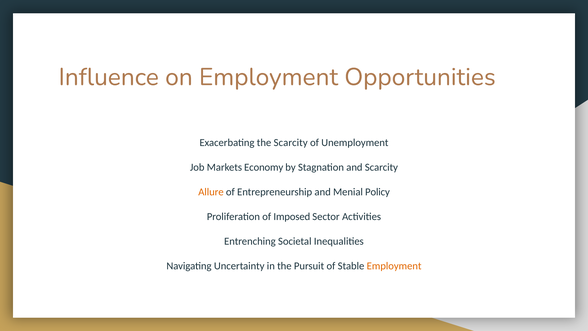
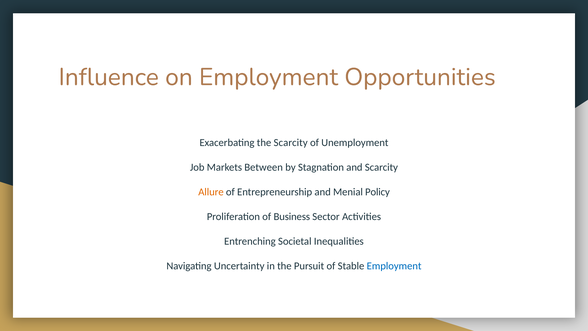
Economy: Economy -> Between
Imposed: Imposed -> Business
Employment at (394, 266) colour: orange -> blue
